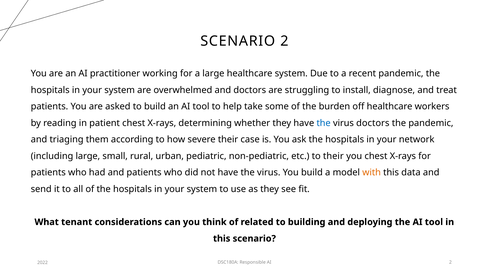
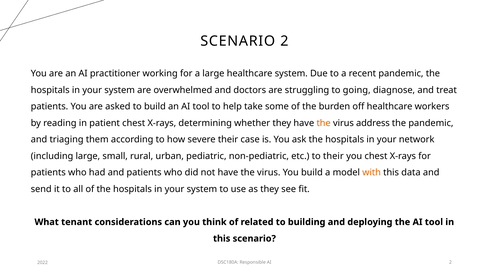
install: install -> going
the at (324, 123) colour: blue -> orange
virus doctors: doctors -> address
